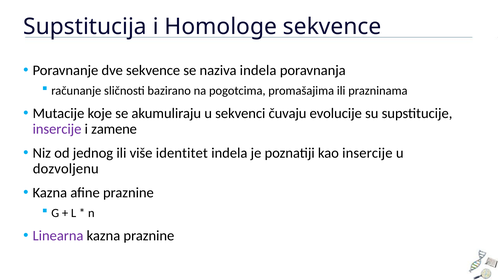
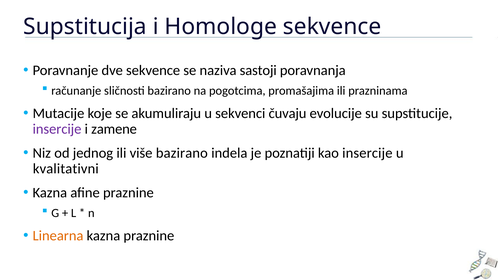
naziva indela: indela -> sastoji
više identitet: identitet -> bazirano
dozvoljenu: dozvoljenu -> kvalitativni
Linearna colour: purple -> orange
